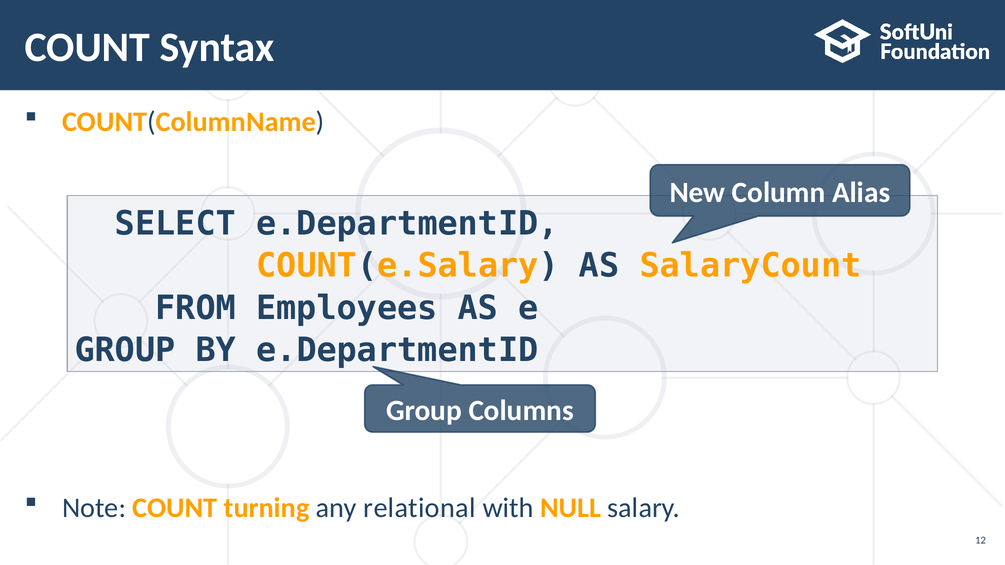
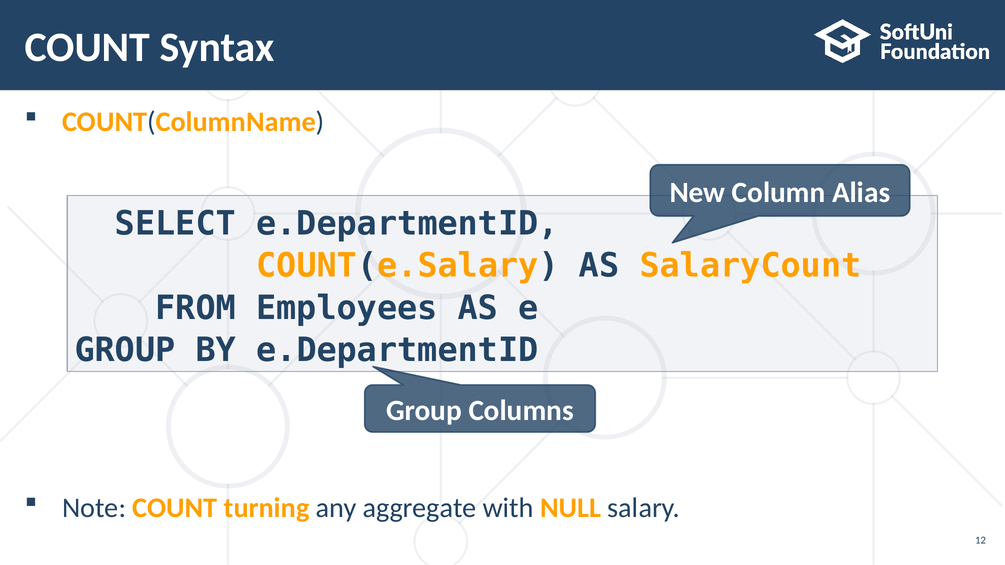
relational: relational -> aggregate
